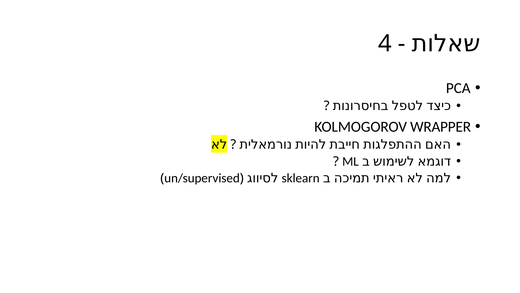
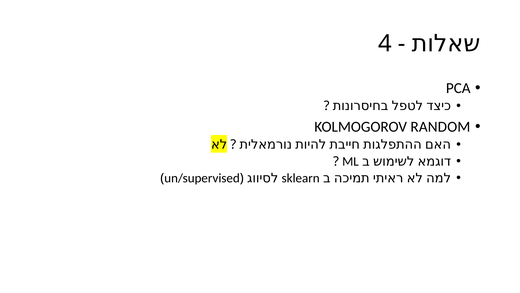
WRAPPER: WRAPPER -> RANDOM
